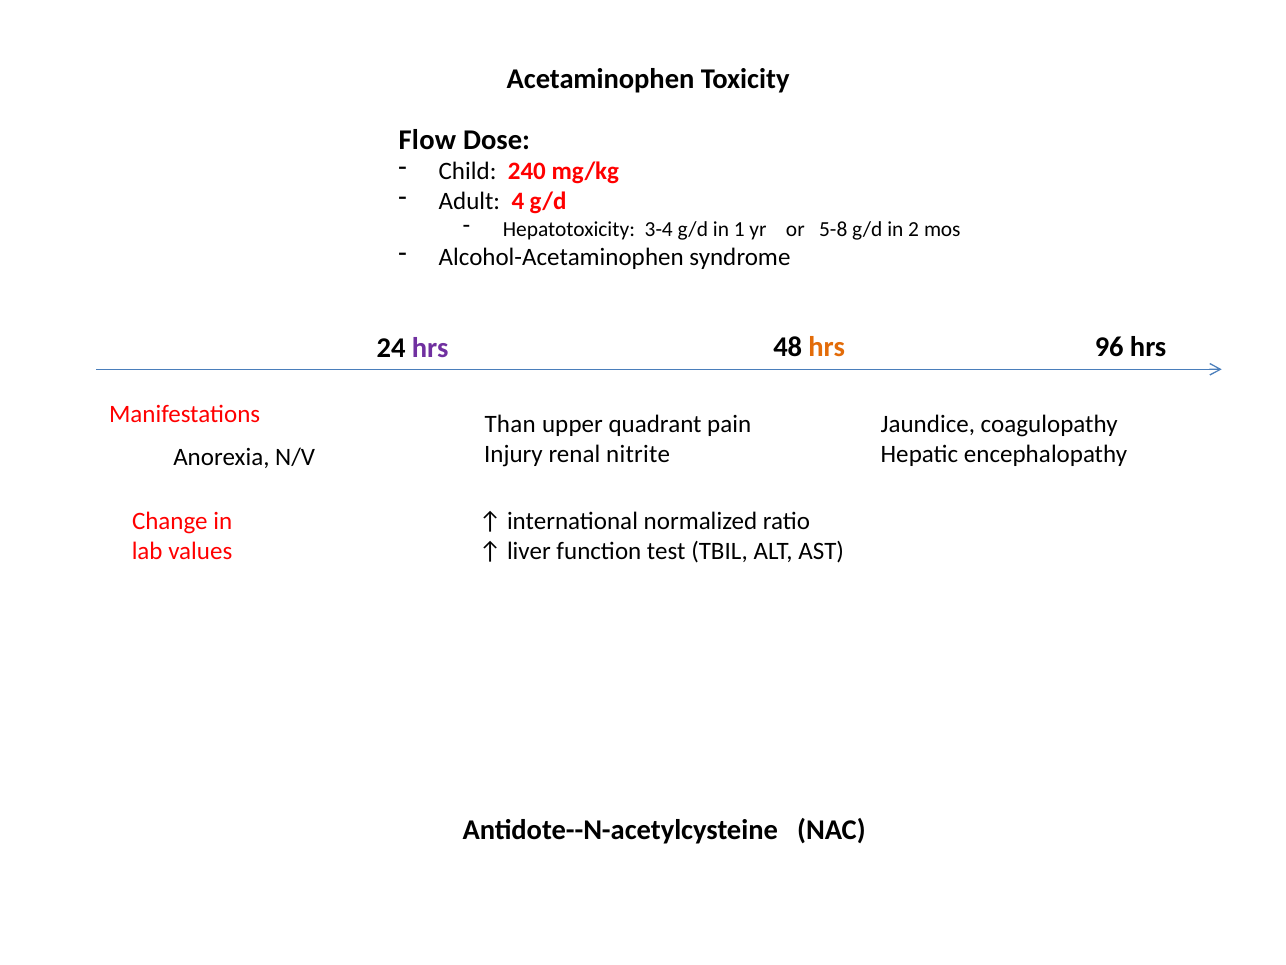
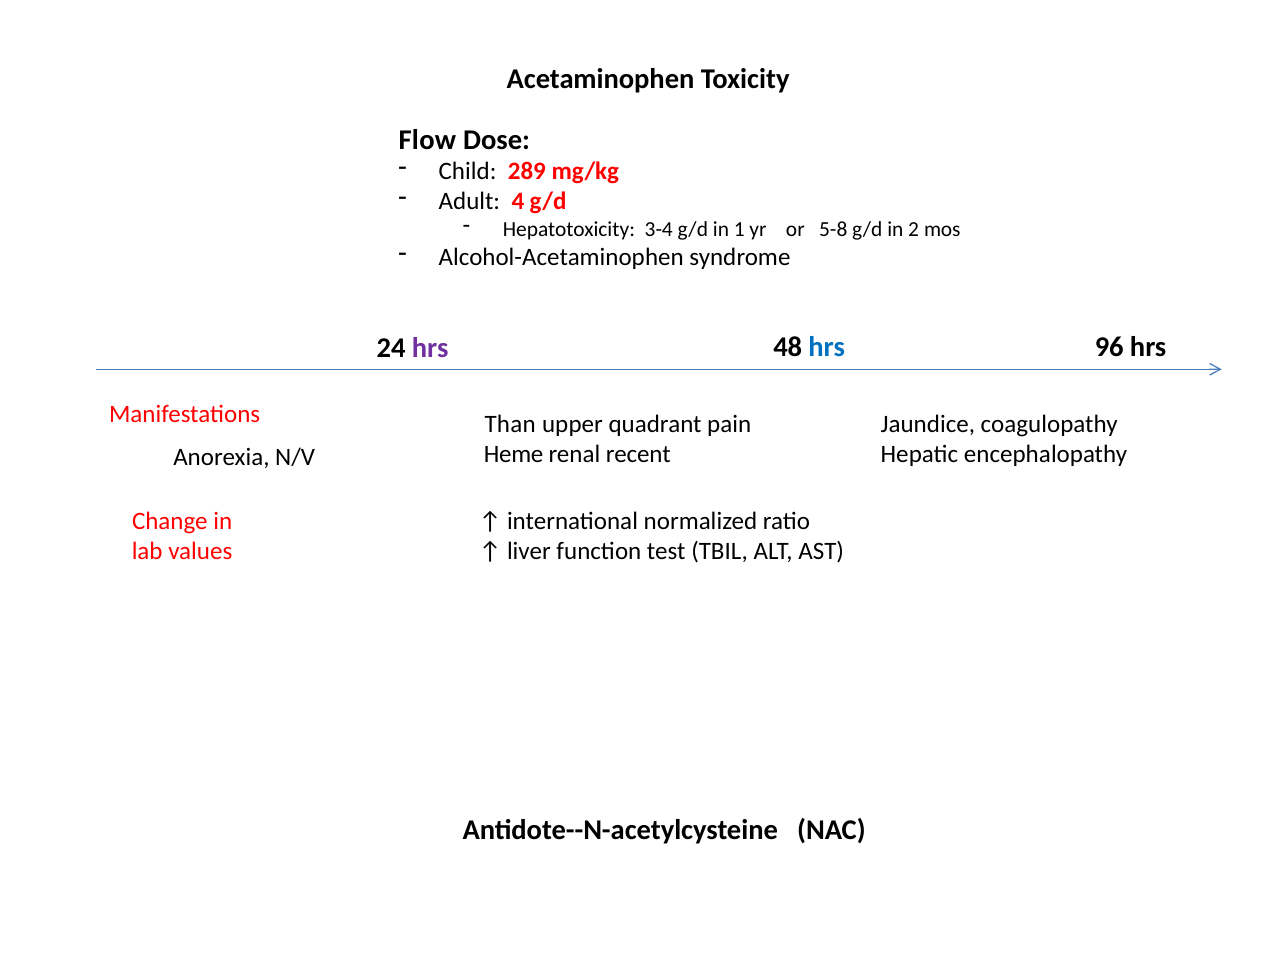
240: 240 -> 289
hrs at (827, 347) colour: orange -> blue
Injury: Injury -> Heme
nitrite: nitrite -> recent
